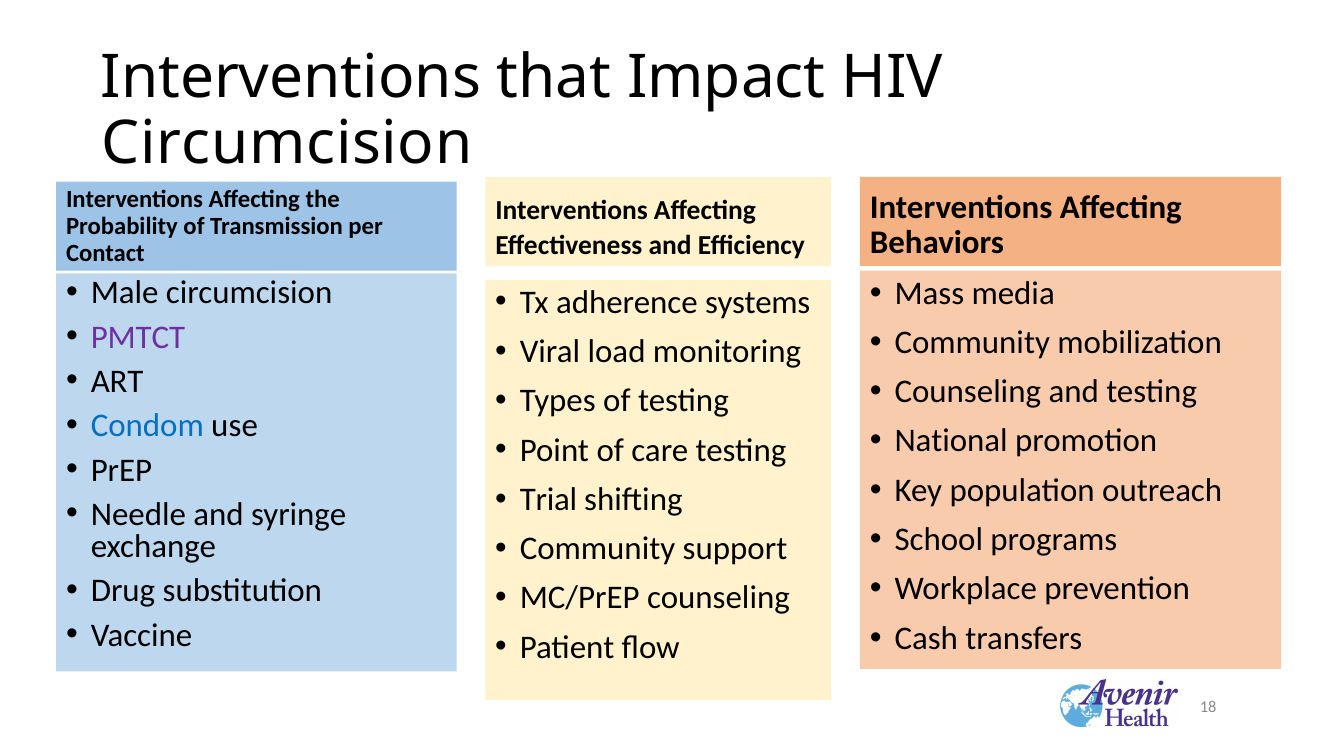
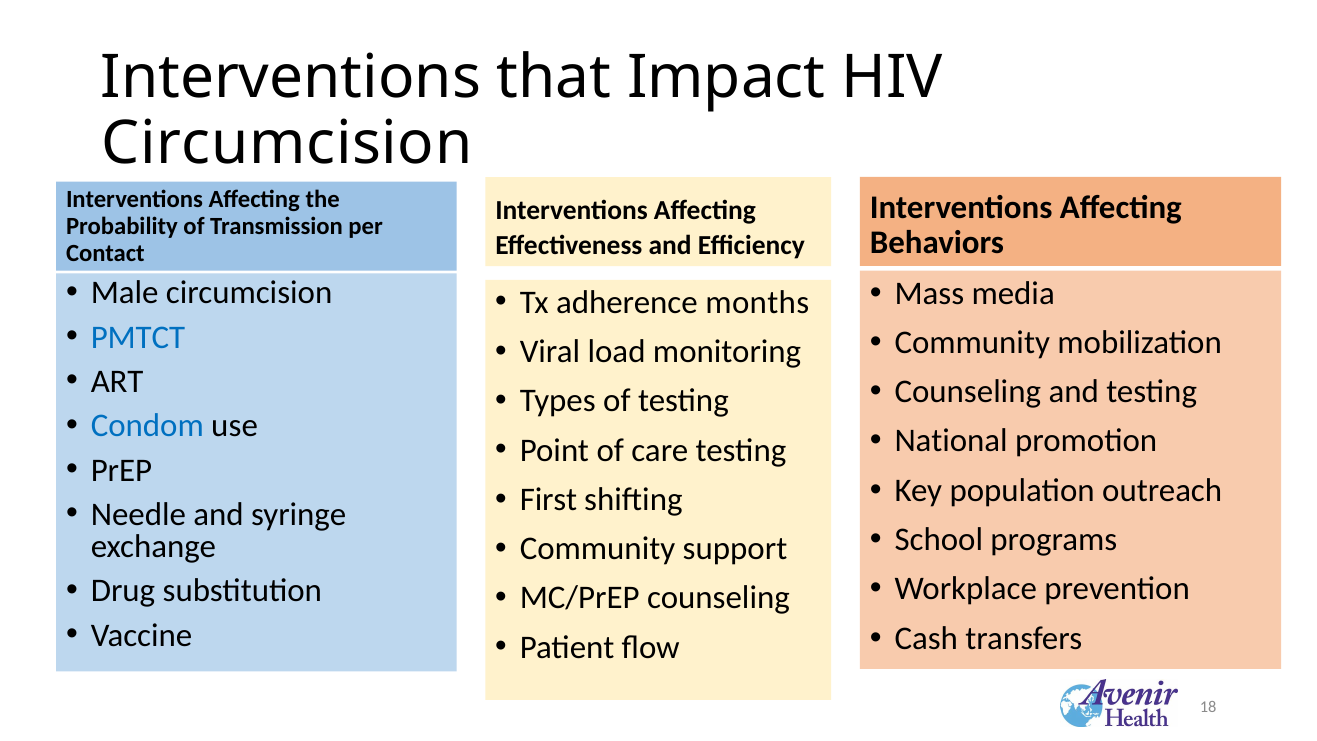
systems: systems -> months
PMTCT colour: purple -> blue
Trial: Trial -> First
